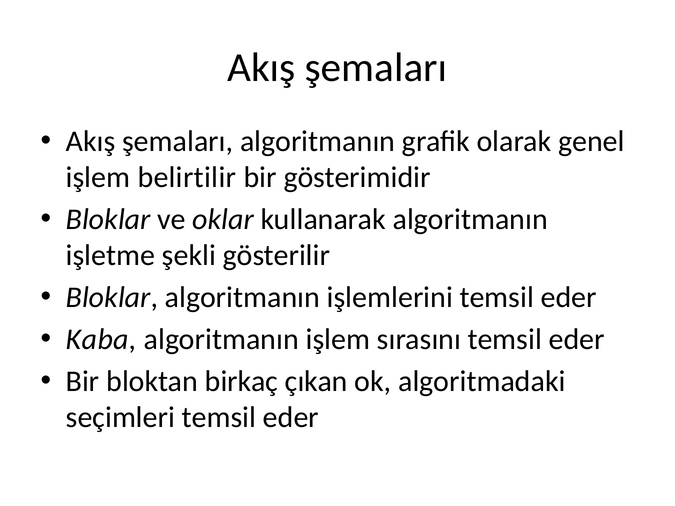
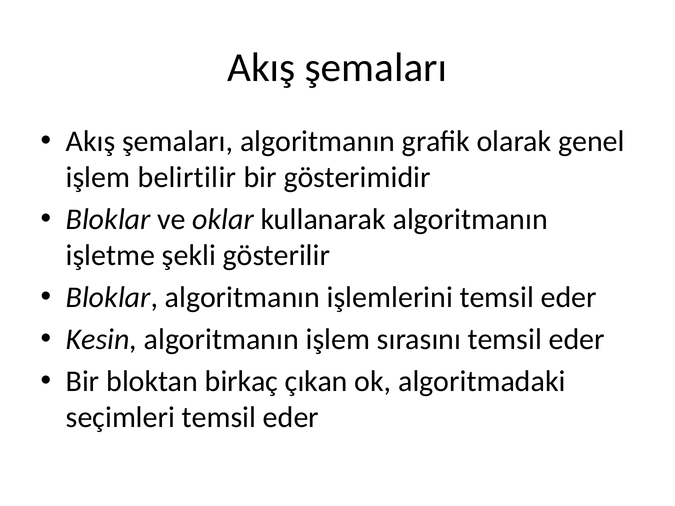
Kaba: Kaba -> Kesin
